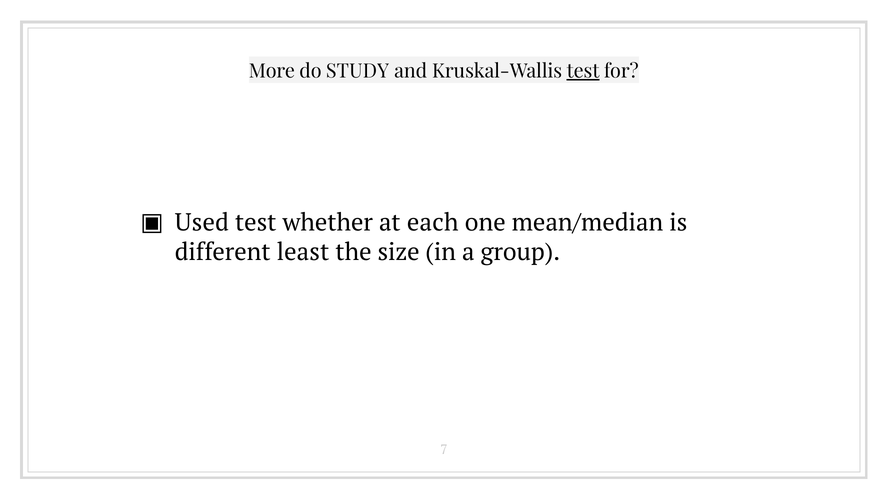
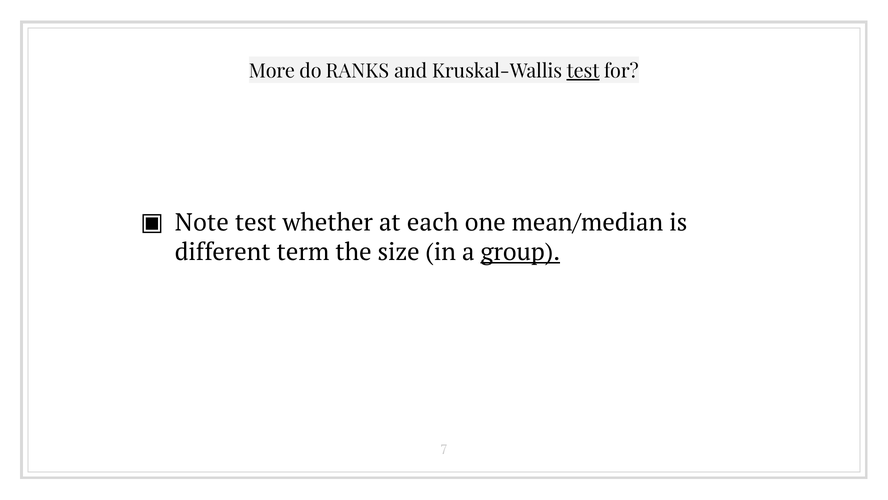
STUDY: STUDY -> RANKS
Used: Used -> Note
least: least -> term
group underline: none -> present
